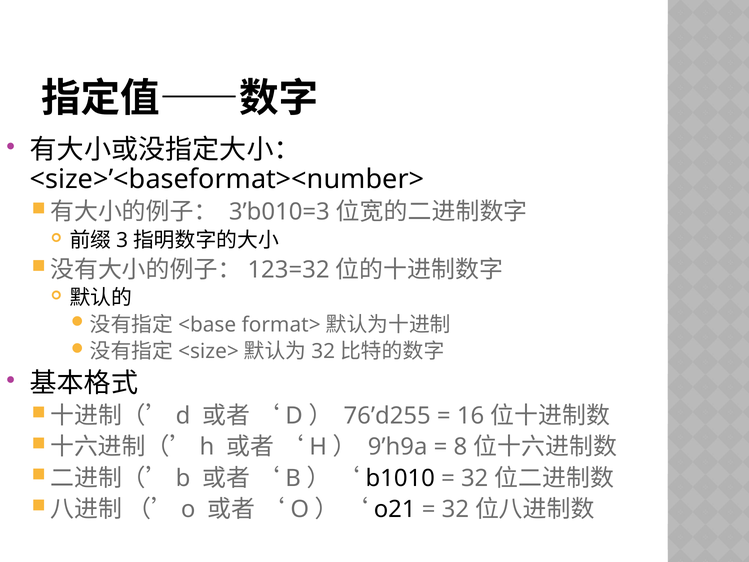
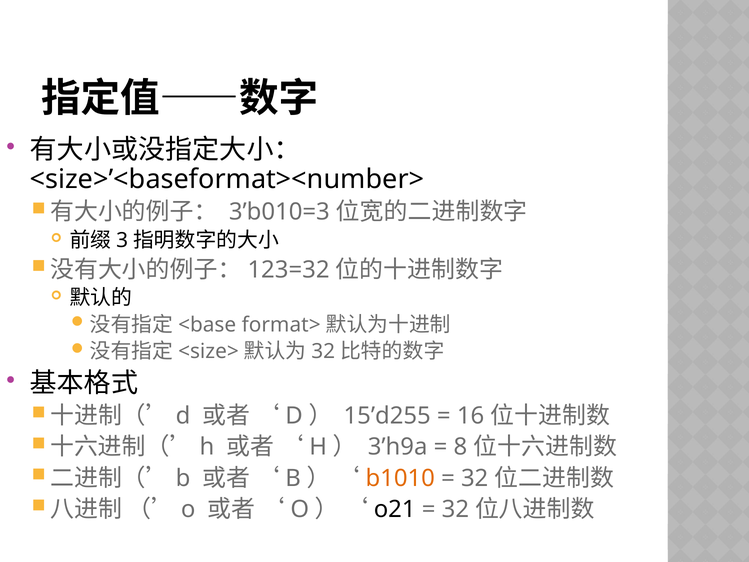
76’d255: 76’d255 -> 15’d255
9’h9a: 9’h9a -> 3’h9a
b1010 colour: black -> orange
